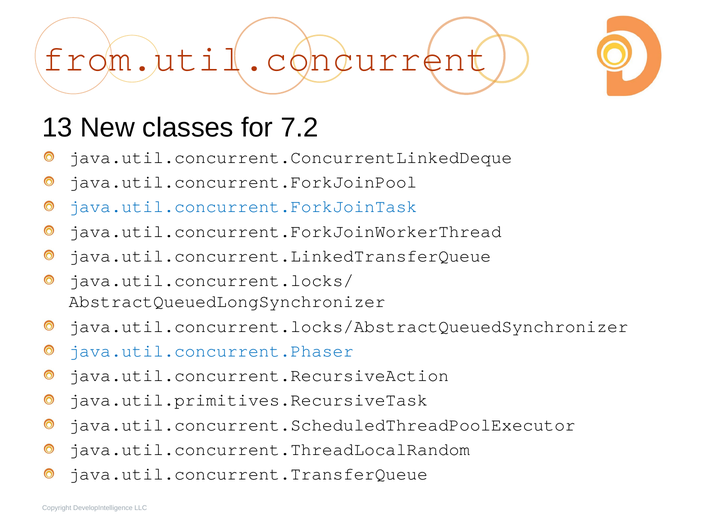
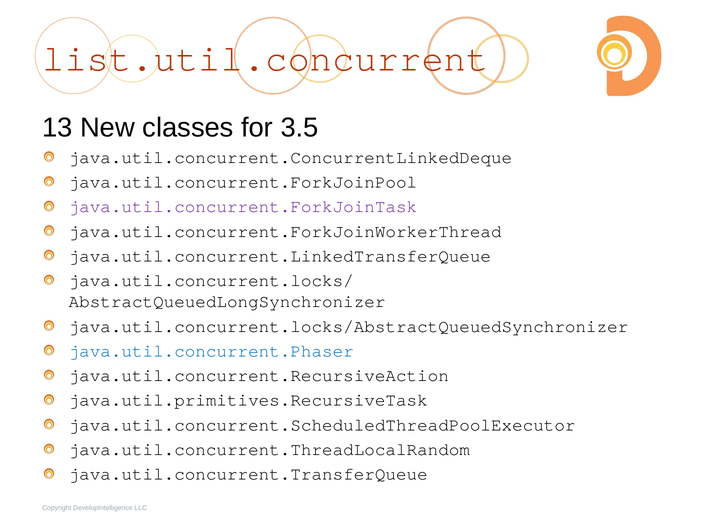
from.util.concurrent: from.util.concurrent -> list.util.concurrent
7.2: 7.2 -> 3.5
java.util.concurrent.ForkJoinTask colour: blue -> purple
